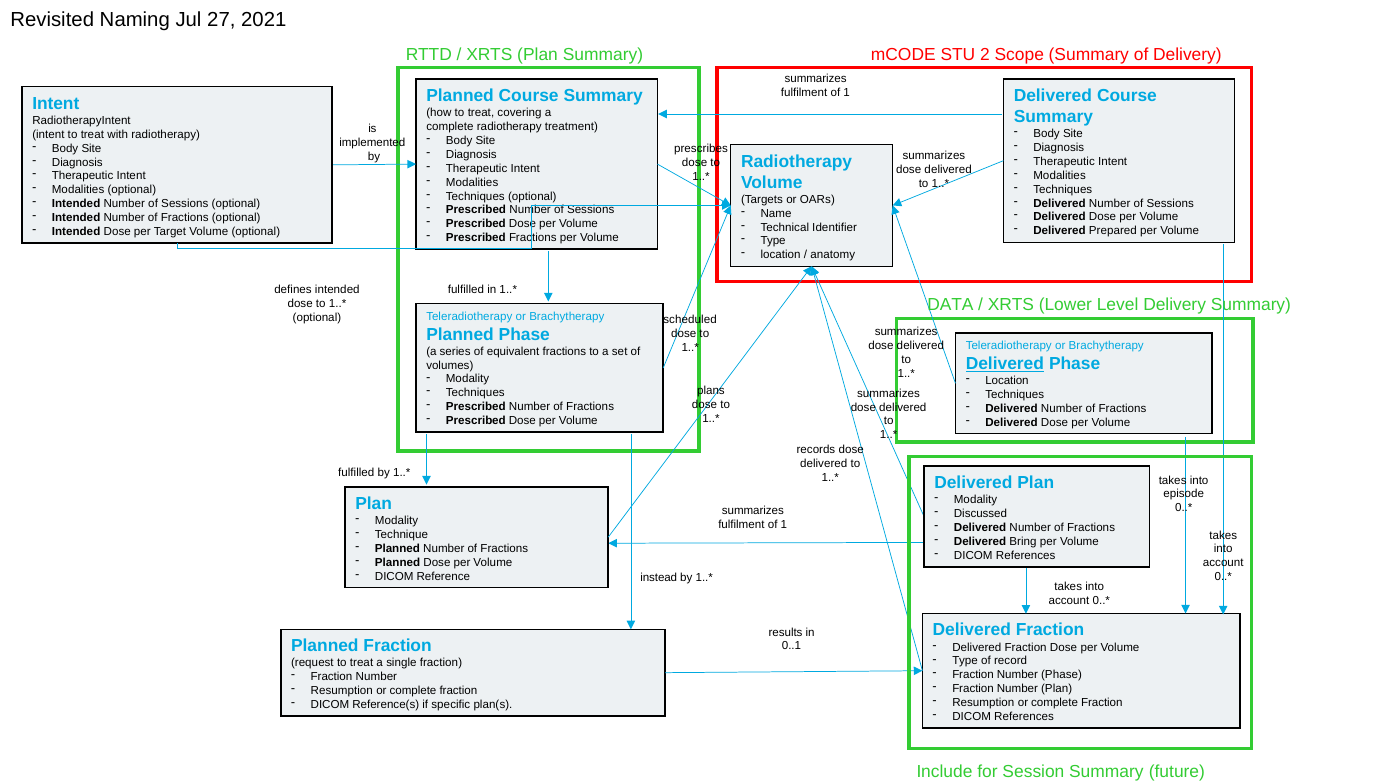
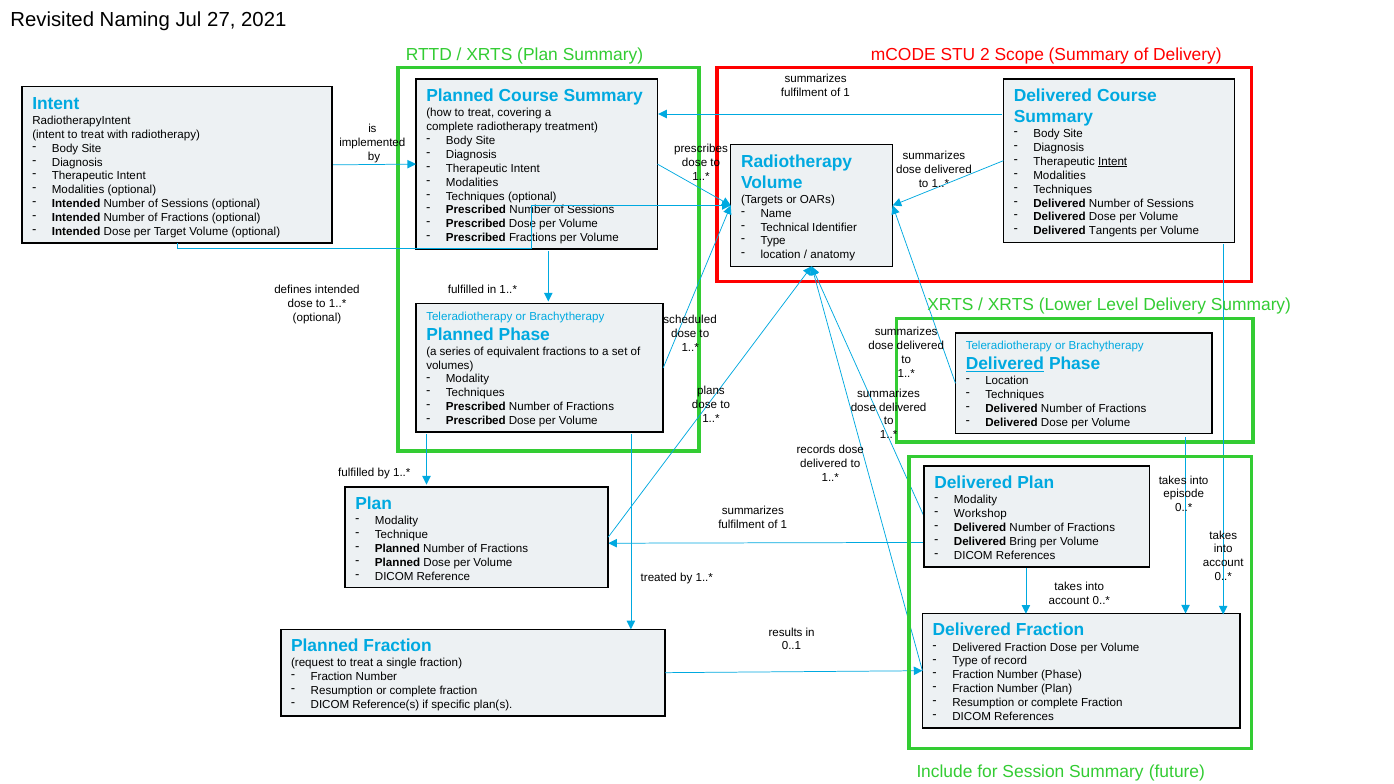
Intent at (1113, 162) underline: none -> present
Prepared: Prepared -> Tangents
DATA at (950, 304): DATA -> XRTS
Discussed: Discussed -> Workshop
instead: instead -> treated
